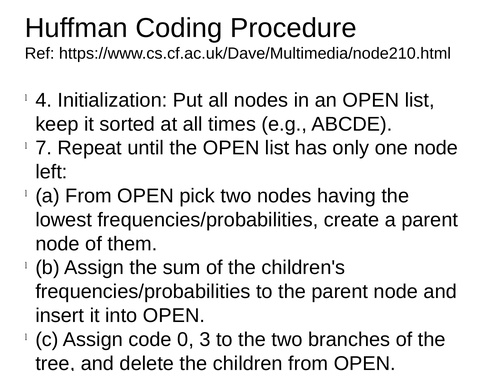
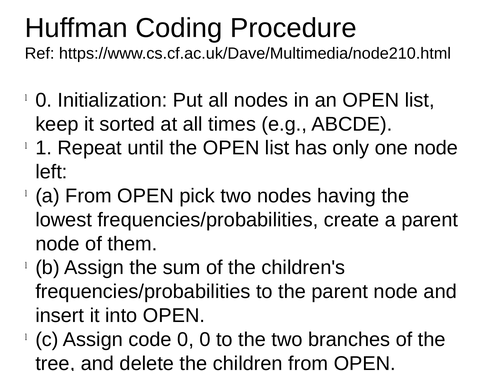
4 at (44, 100): 4 -> 0
7: 7 -> 1
0 3: 3 -> 0
